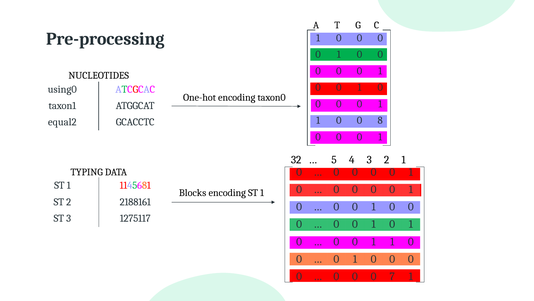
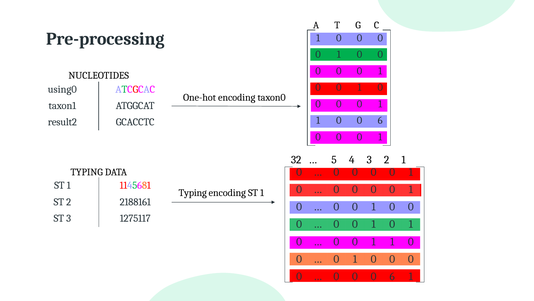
1 0 0 8: 8 -> 6
equal2: equal2 -> result2
Blocks at (193, 193): Blocks -> Typing
0 0 0 7: 7 -> 6
